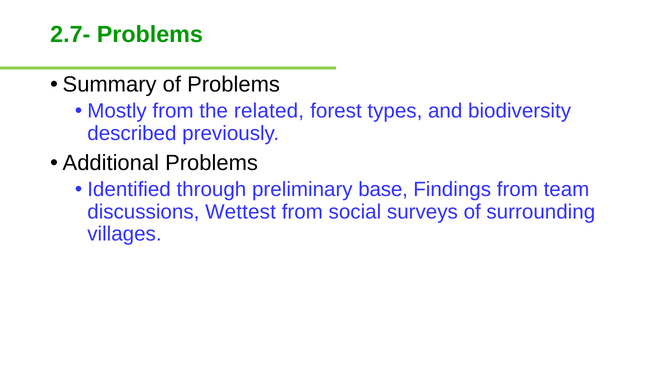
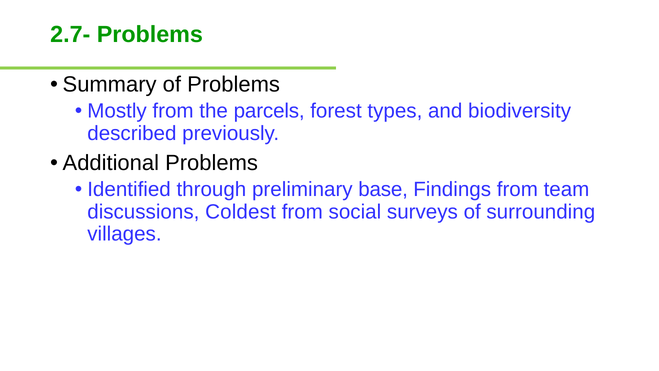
related: related -> parcels
Wettest: Wettest -> Coldest
